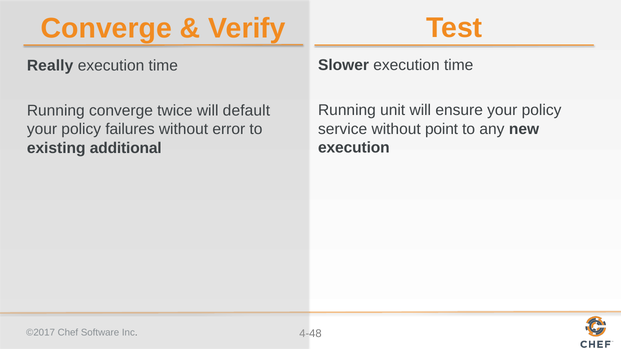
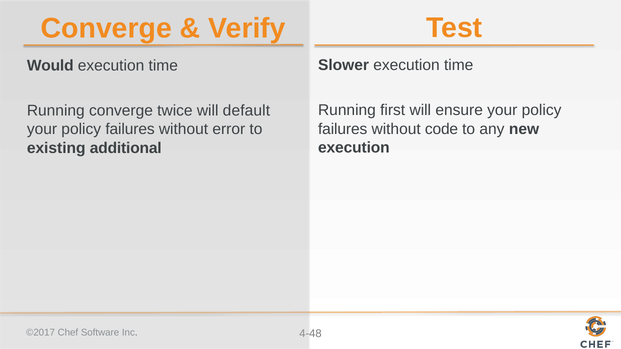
Really: Really -> Would
unit: unit -> first
service at (343, 129): service -> failures
point: point -> code
